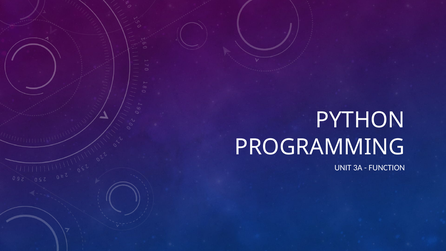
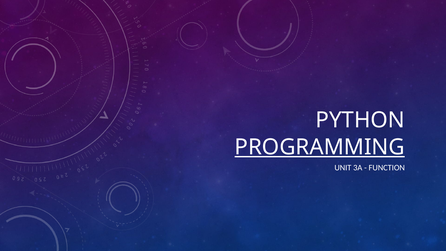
PROGRAMMING underline: none -> present
